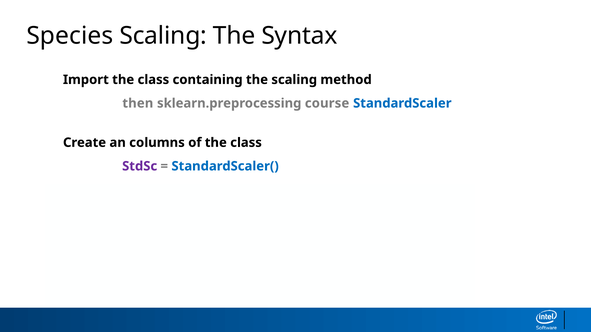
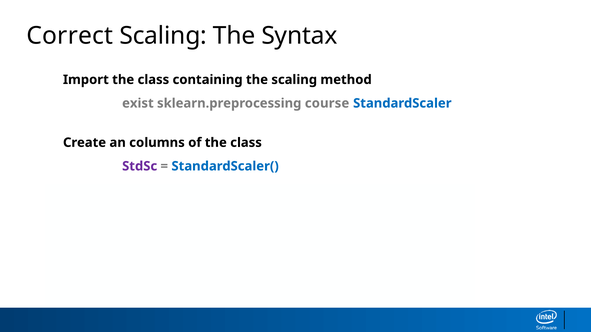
Species: Species -> Correct
then at (138, 103): then -> exist
